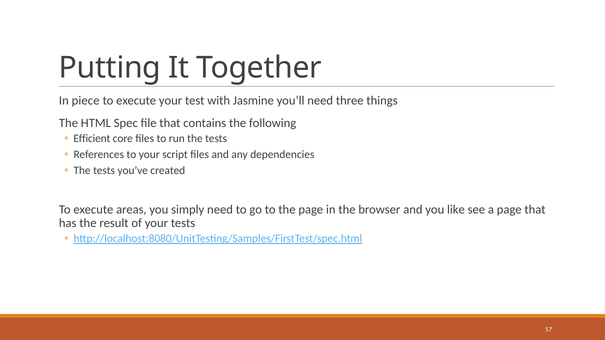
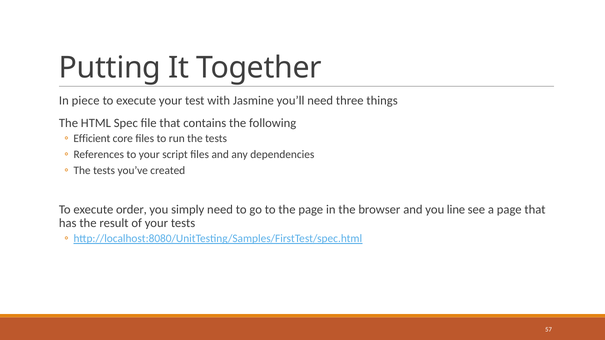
areas: areas -> order
like: like -> line
